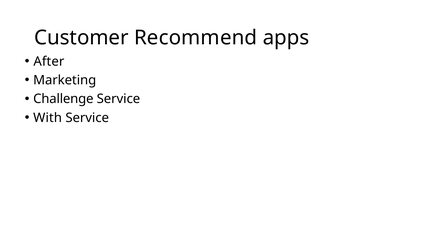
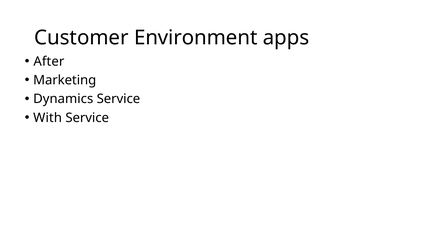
Recommend: Recommend -> Environment
Challenge: Challenge -> Dynamics
